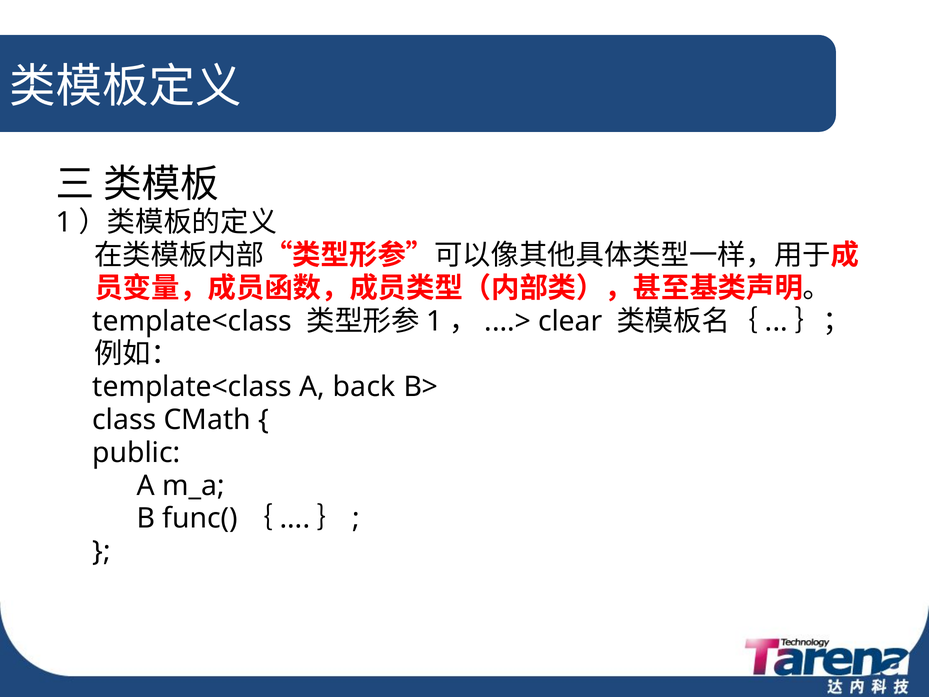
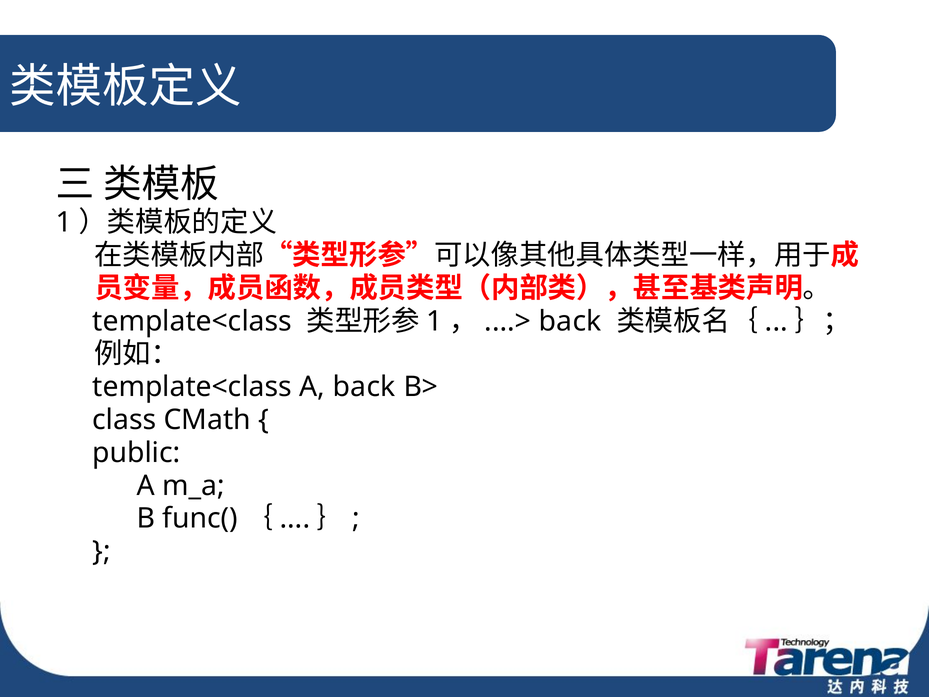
clear at (570, 321): clear -> back
